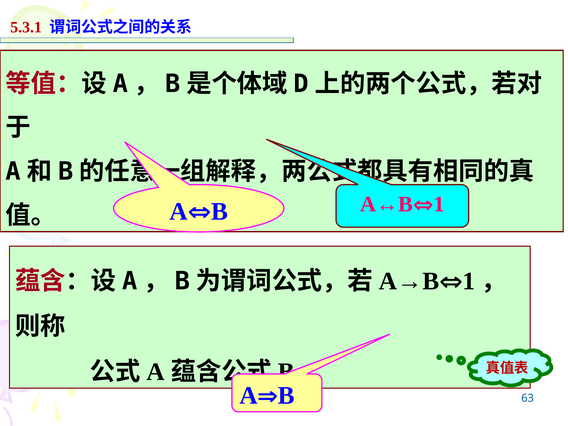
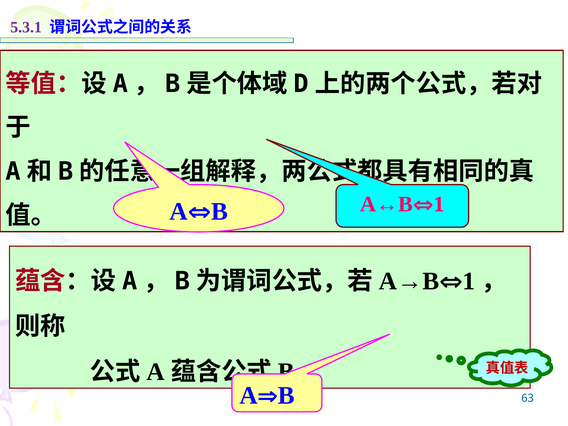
5.3.1 colour: red -> purple
